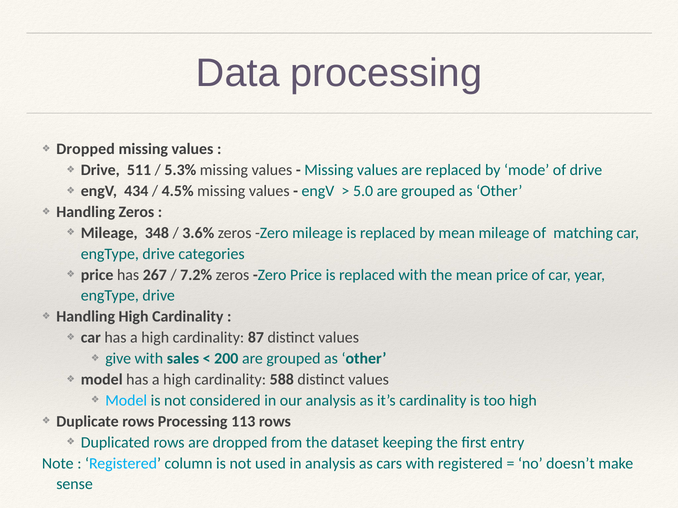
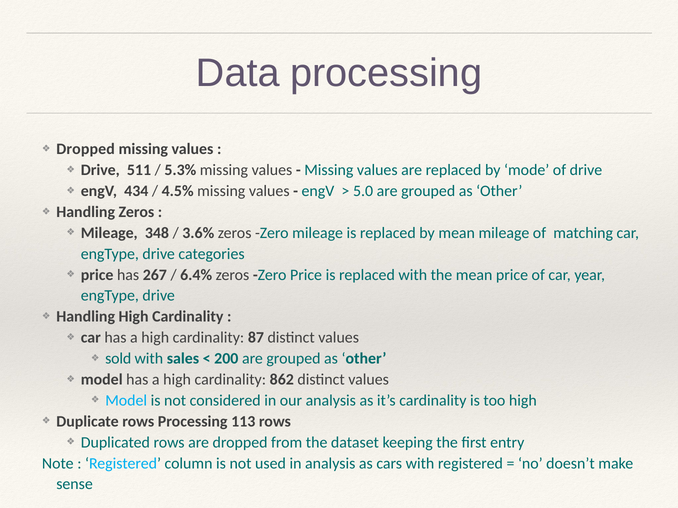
7.2%: 7.2% -> 6.4%
give: give -> sold
588: 588 -> 862
